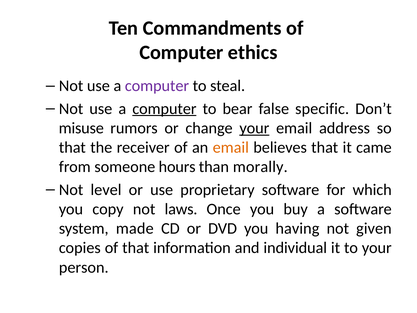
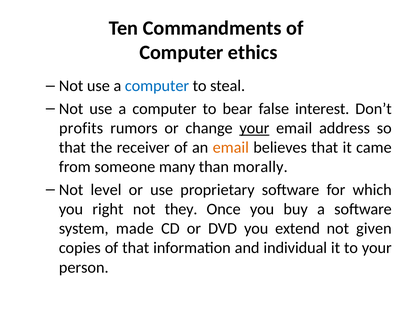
computer at (157, 86) colour: purple -> blue
computer at (164, 109) underline: present -> none
specific: specific -> interest
misuse: misuse -> profits
hours: hours -> many
copy: copy -> right
laws: laws -> they
having: having -> extend
